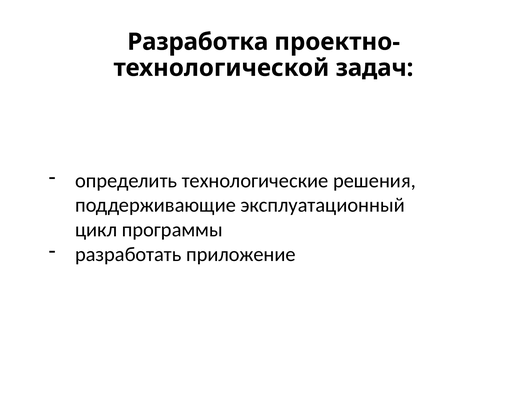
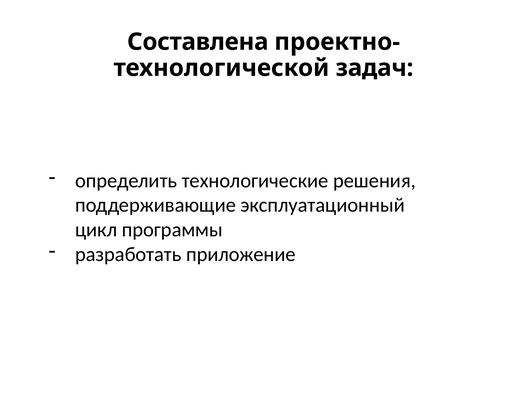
Разработка: Разработка -> Составлена
